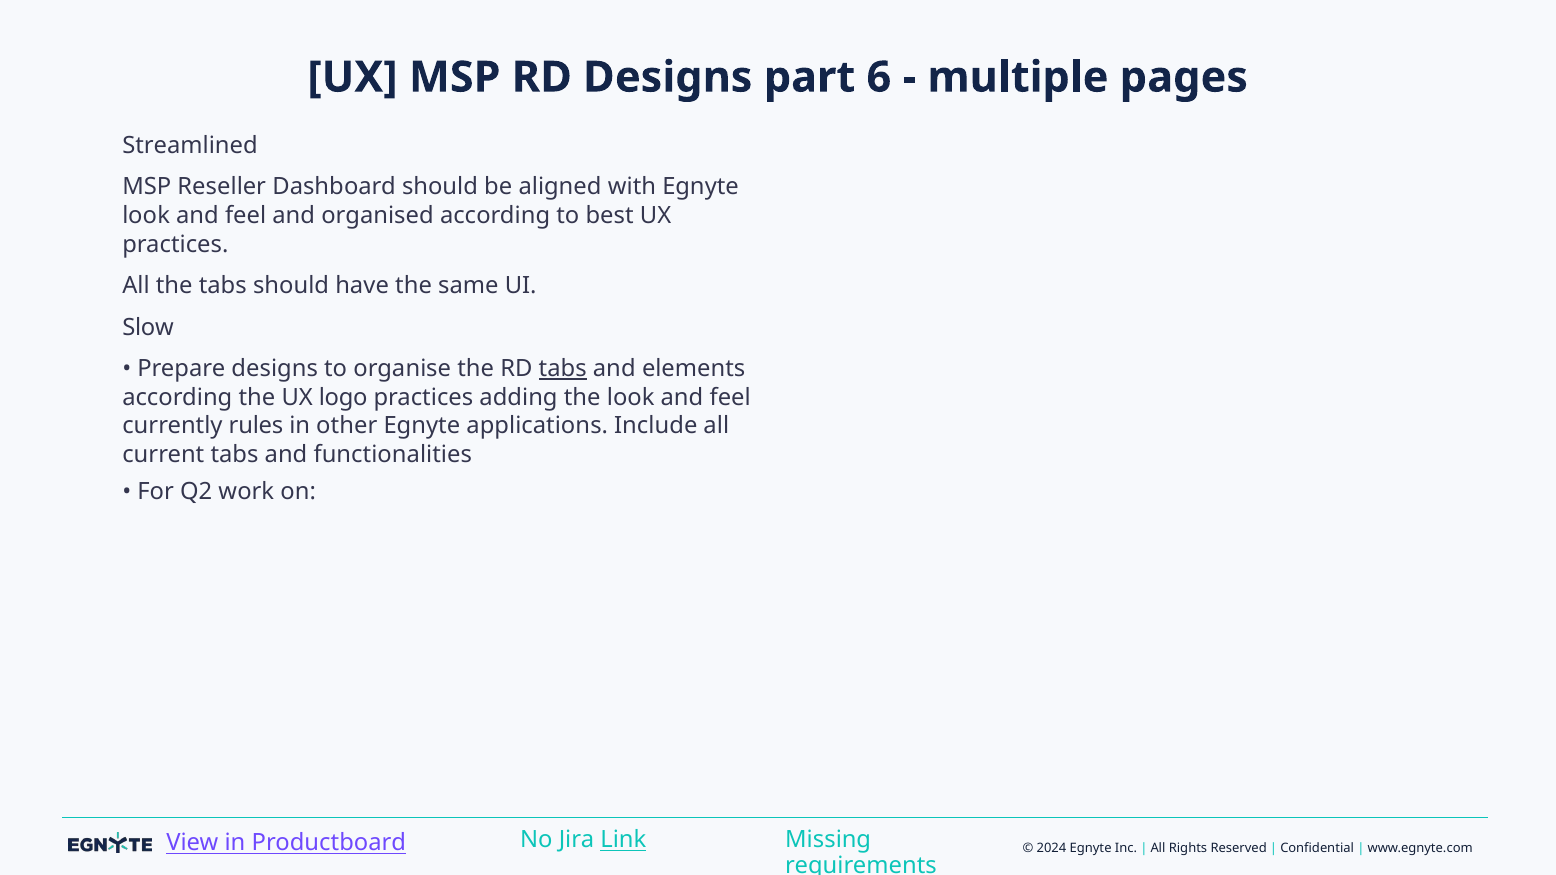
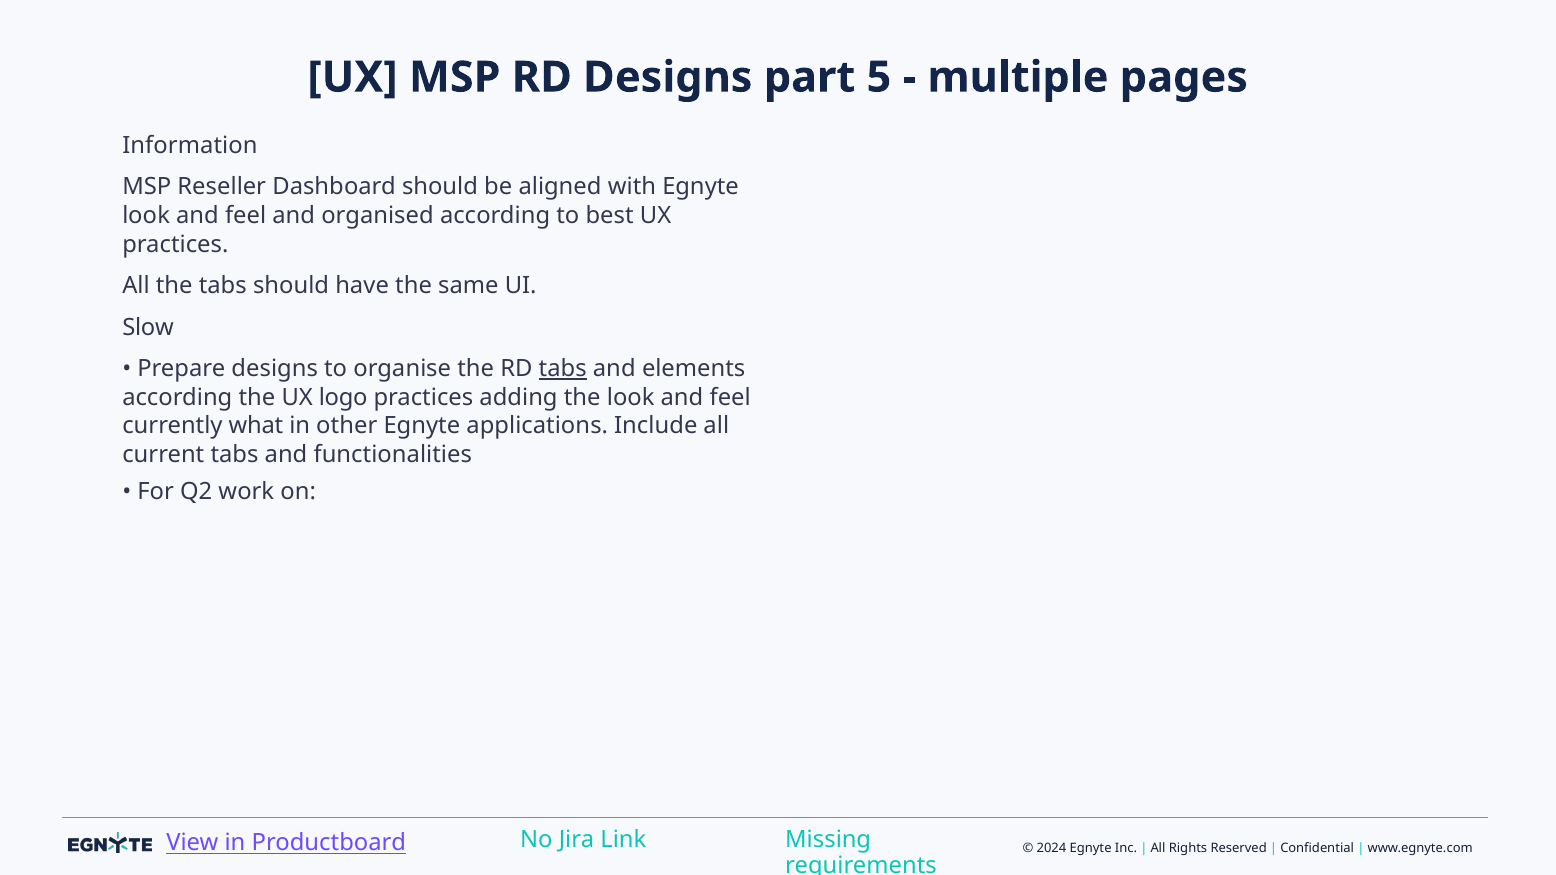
6: 6 -> 5
Streamlined: Streamlined -> Information
rules: rules -> what
Link underline: present -> none
